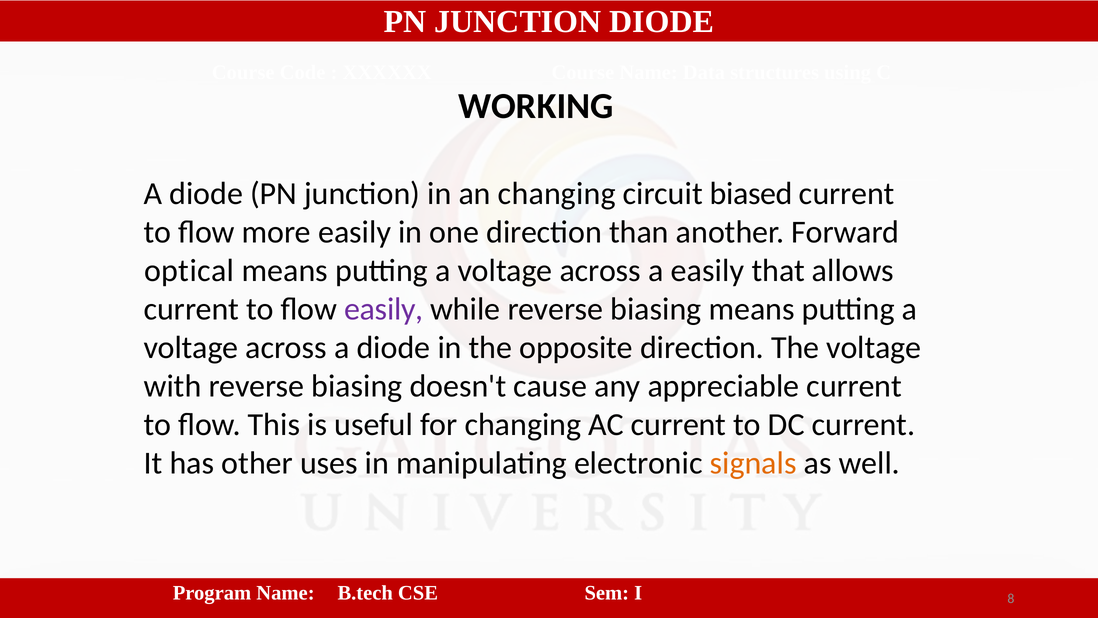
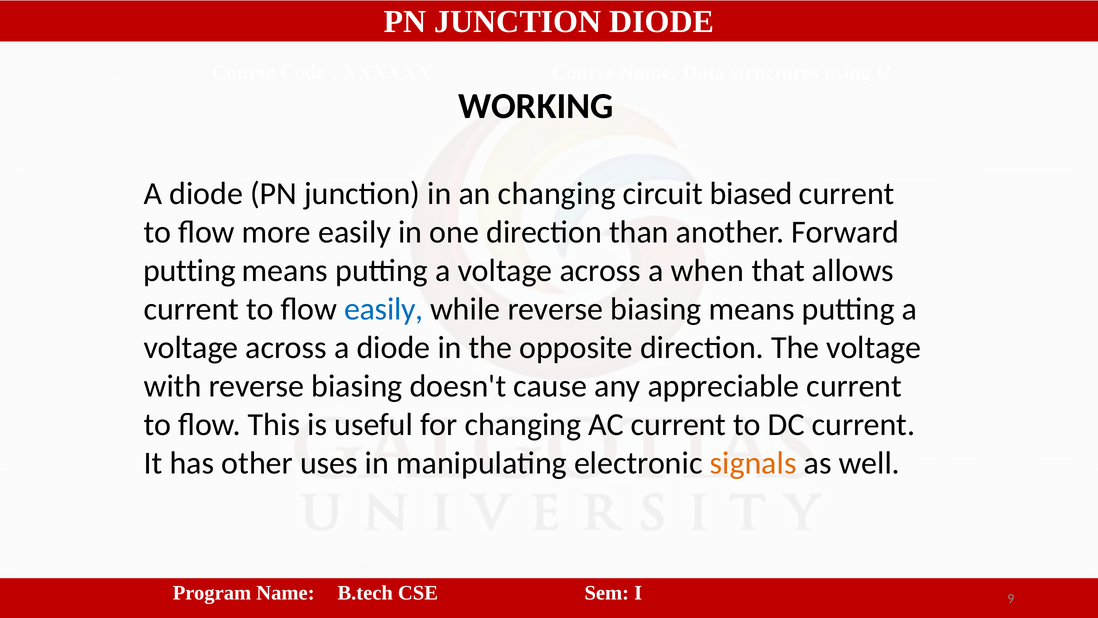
optical at (189, 270): optical -> putting
a easily: easily -> when
easily at (384, 309) colour: purple -> blue
8: 8 -> 9
